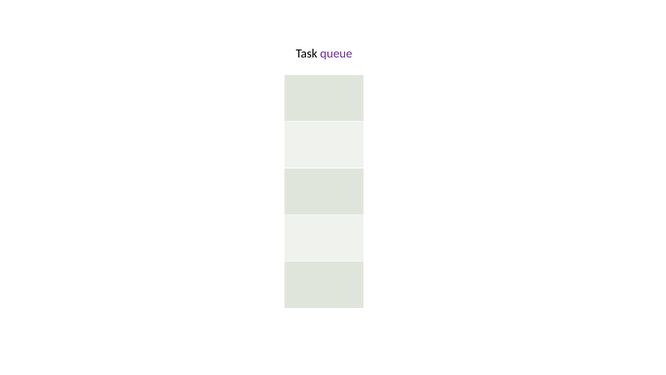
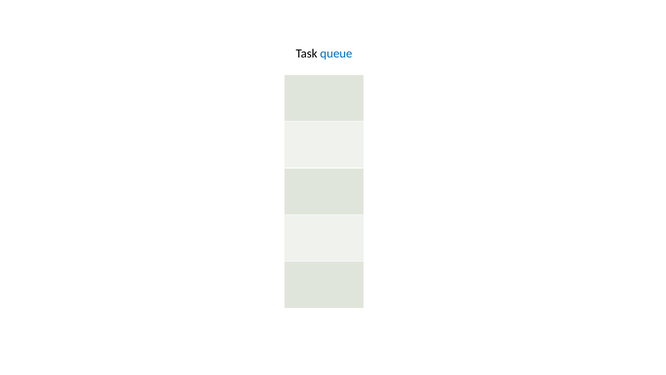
queue colour: purple -> blue
